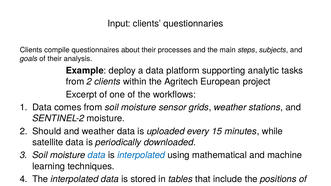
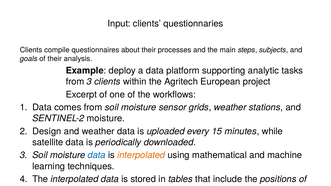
from 2: 2 -> 3
Should: Should -> Design
interpolated at (141, 155) colour: blue -> orange
